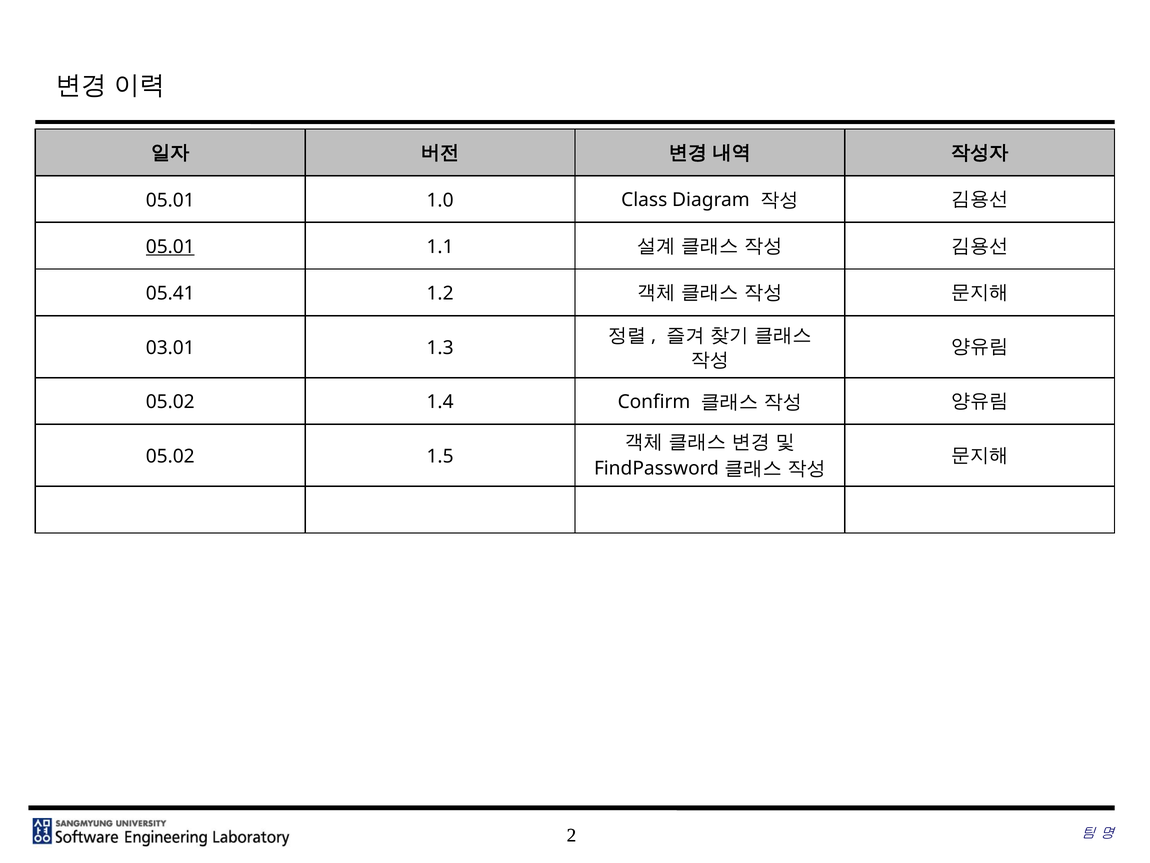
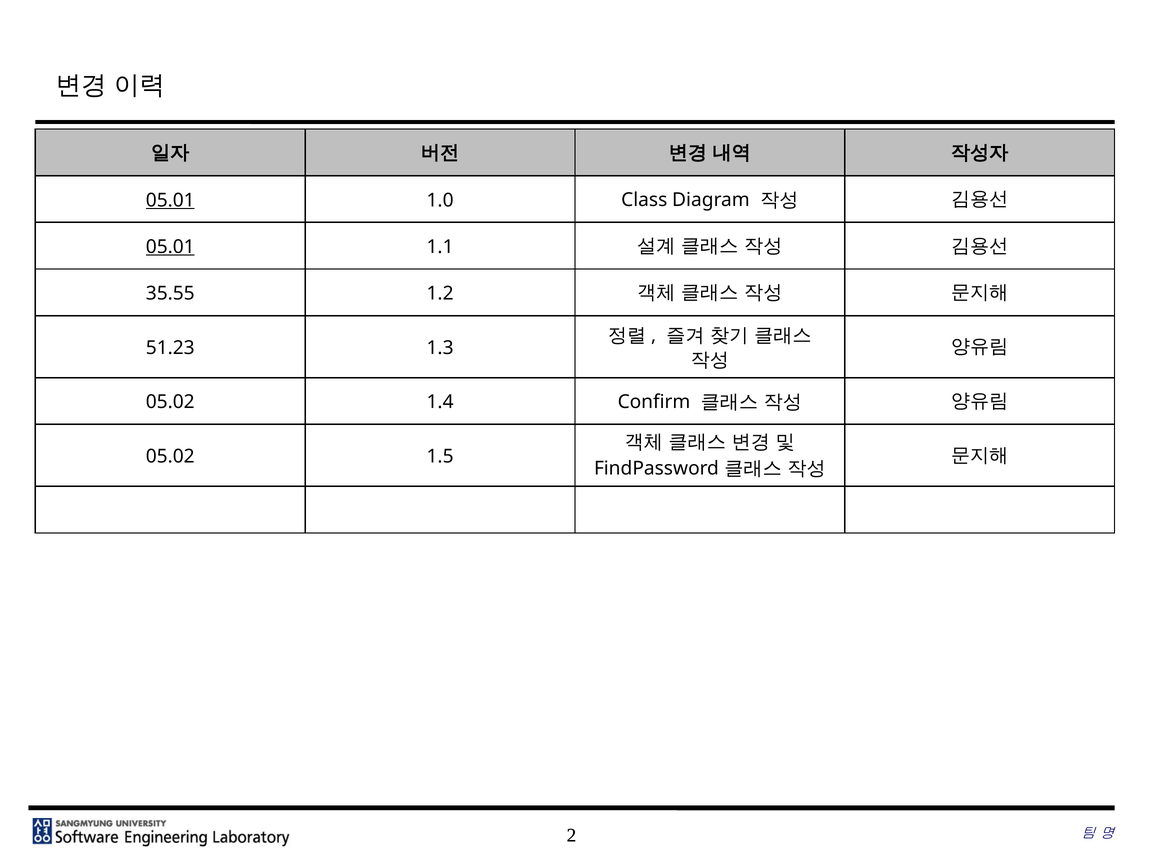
05.01 at (170, 200) underline: none -> present
05.41: 05.41 -> 35.55
03.01: 03.01 -> 51.23
